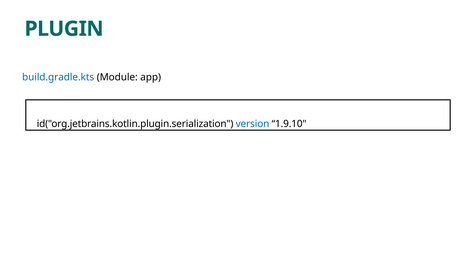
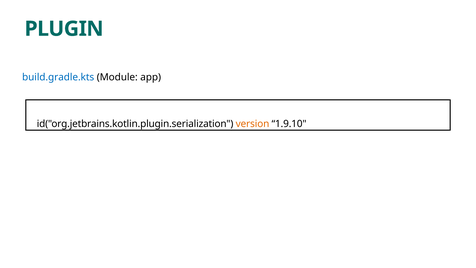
version colour: blue -> orange
